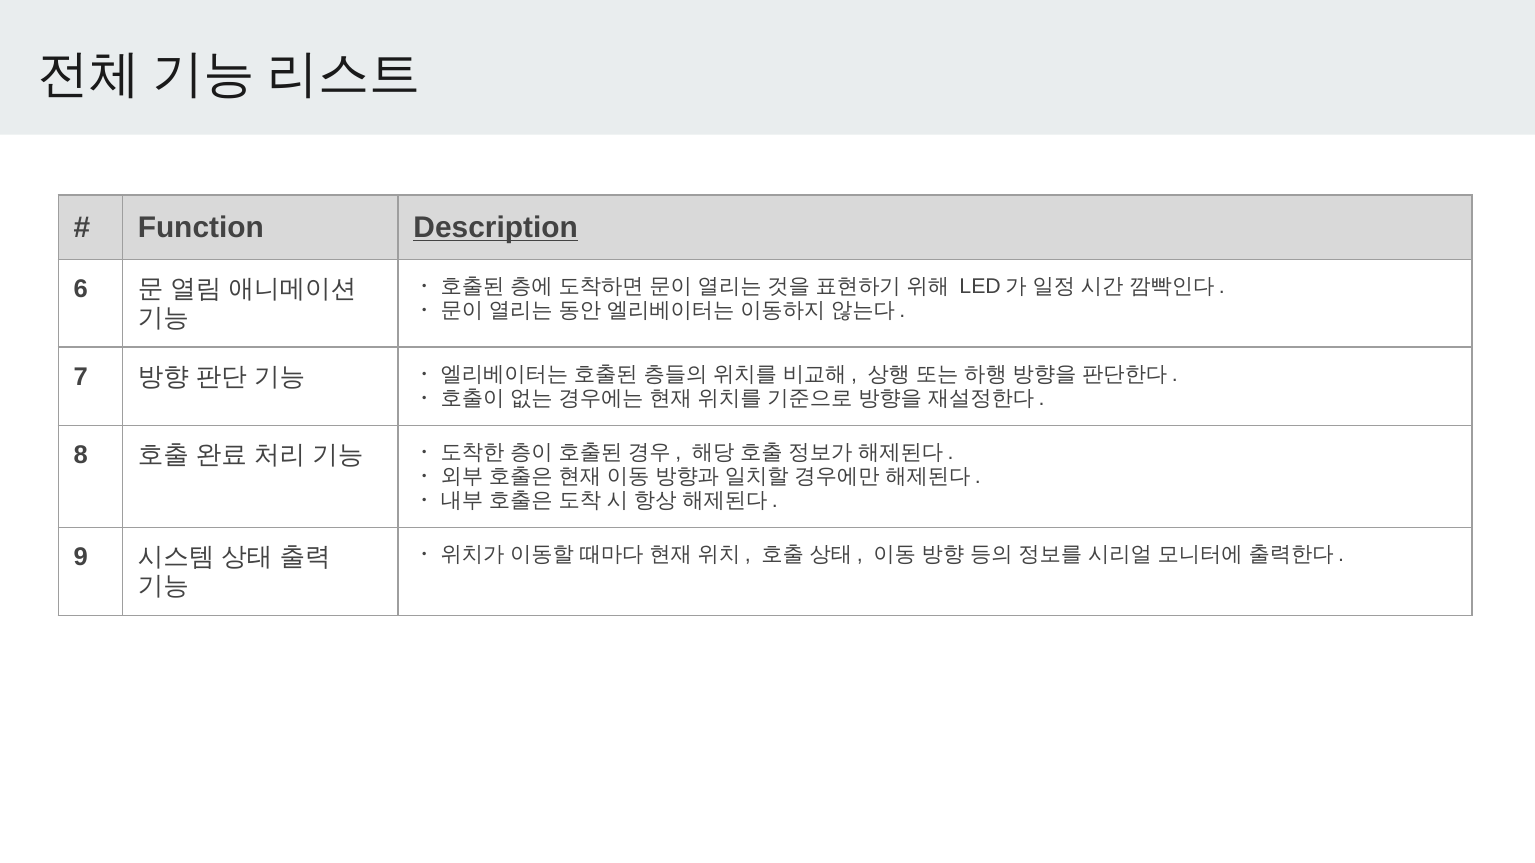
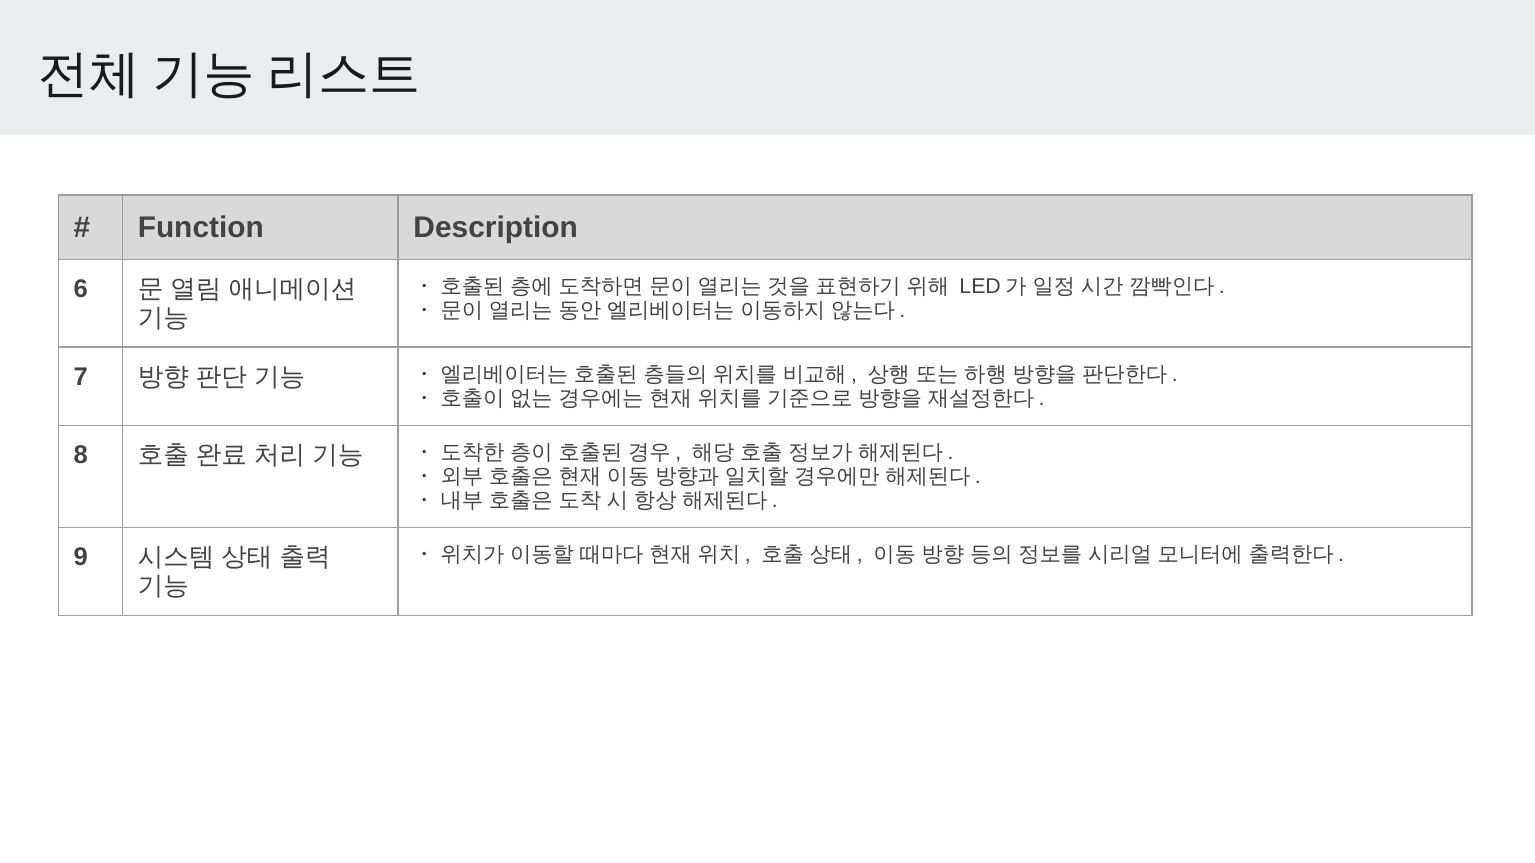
Description underline: present -> none
